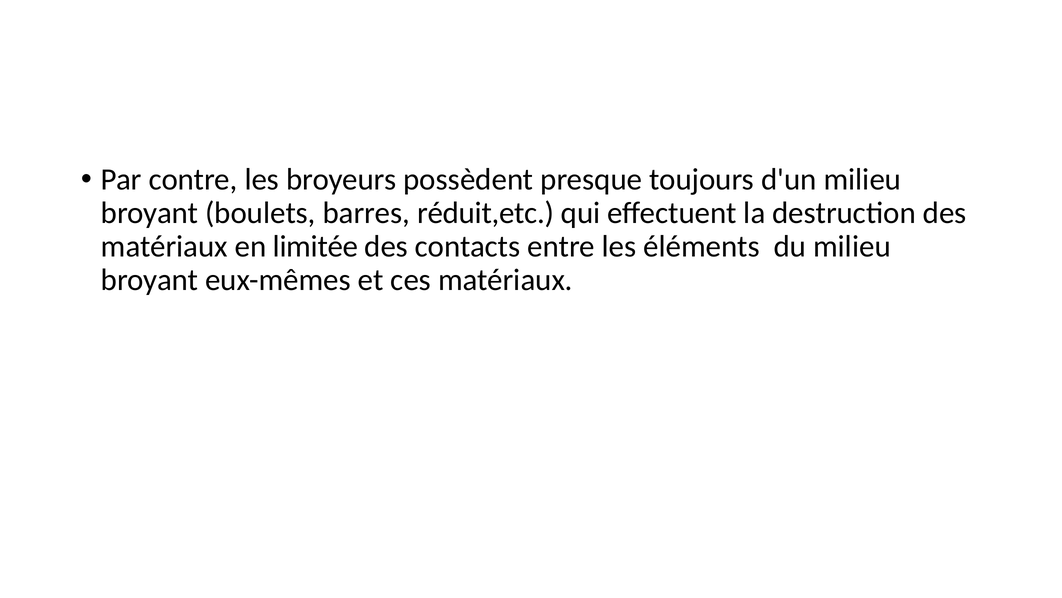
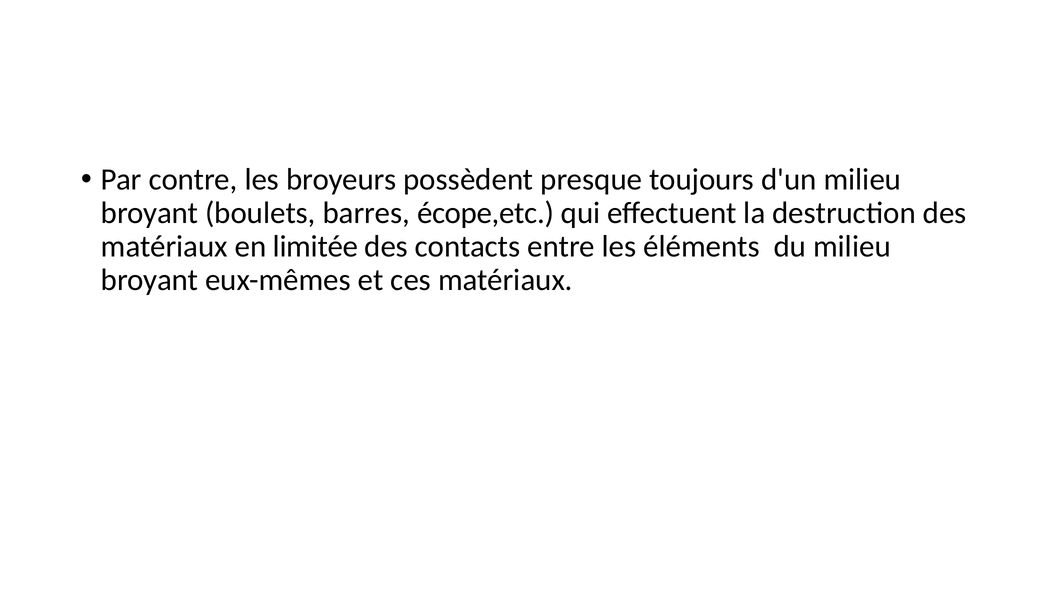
réduit,etc: réduit,etc -> écope,etc
